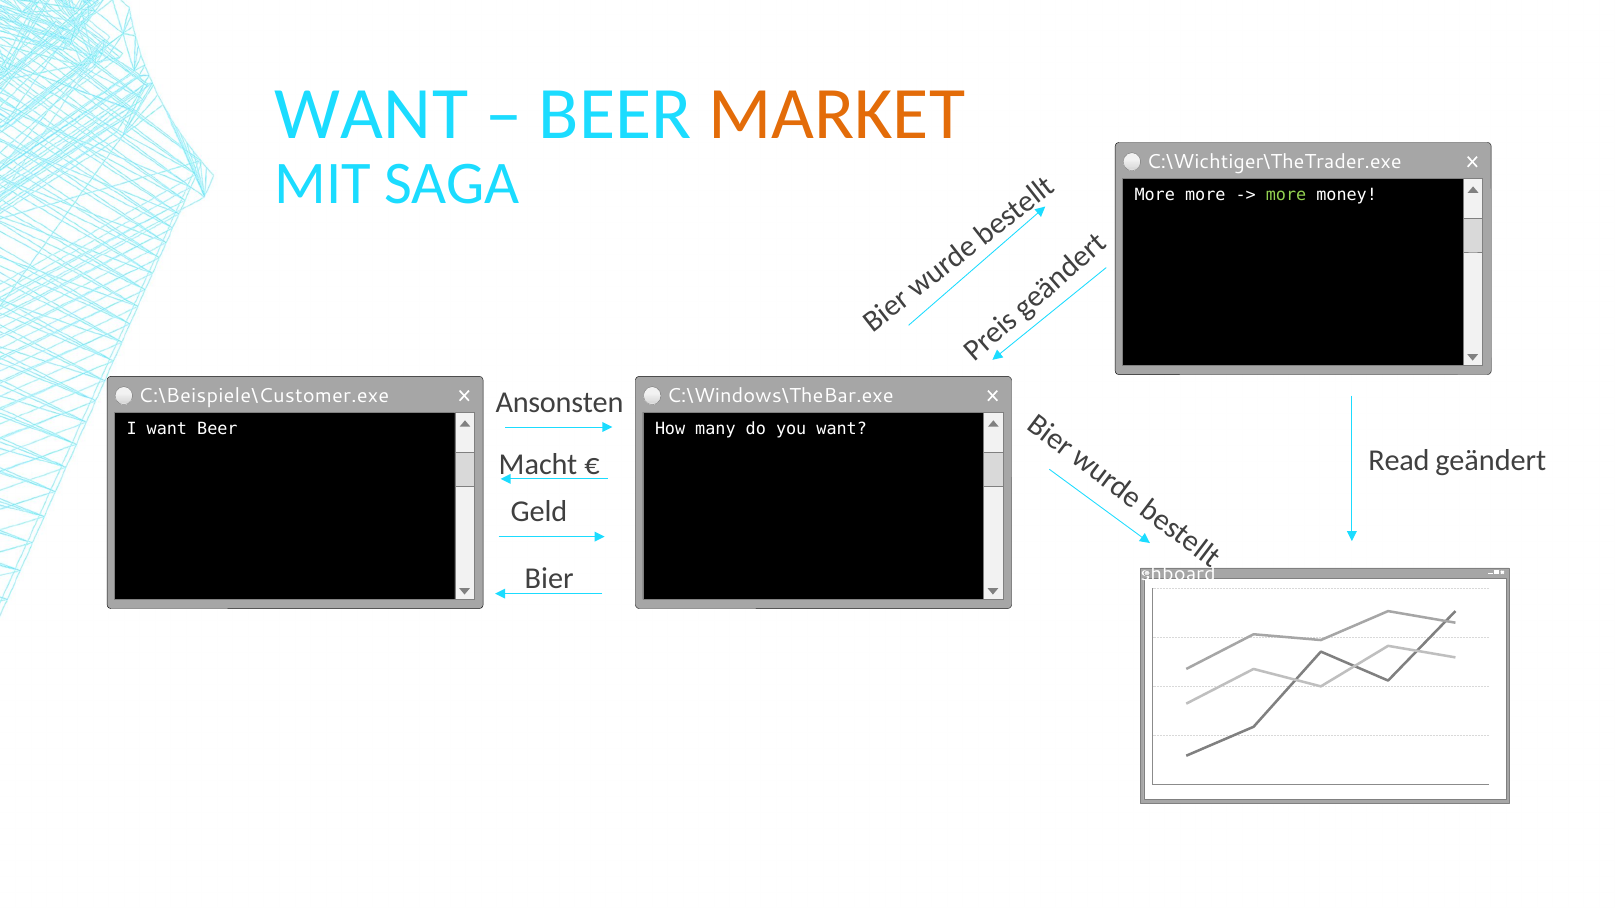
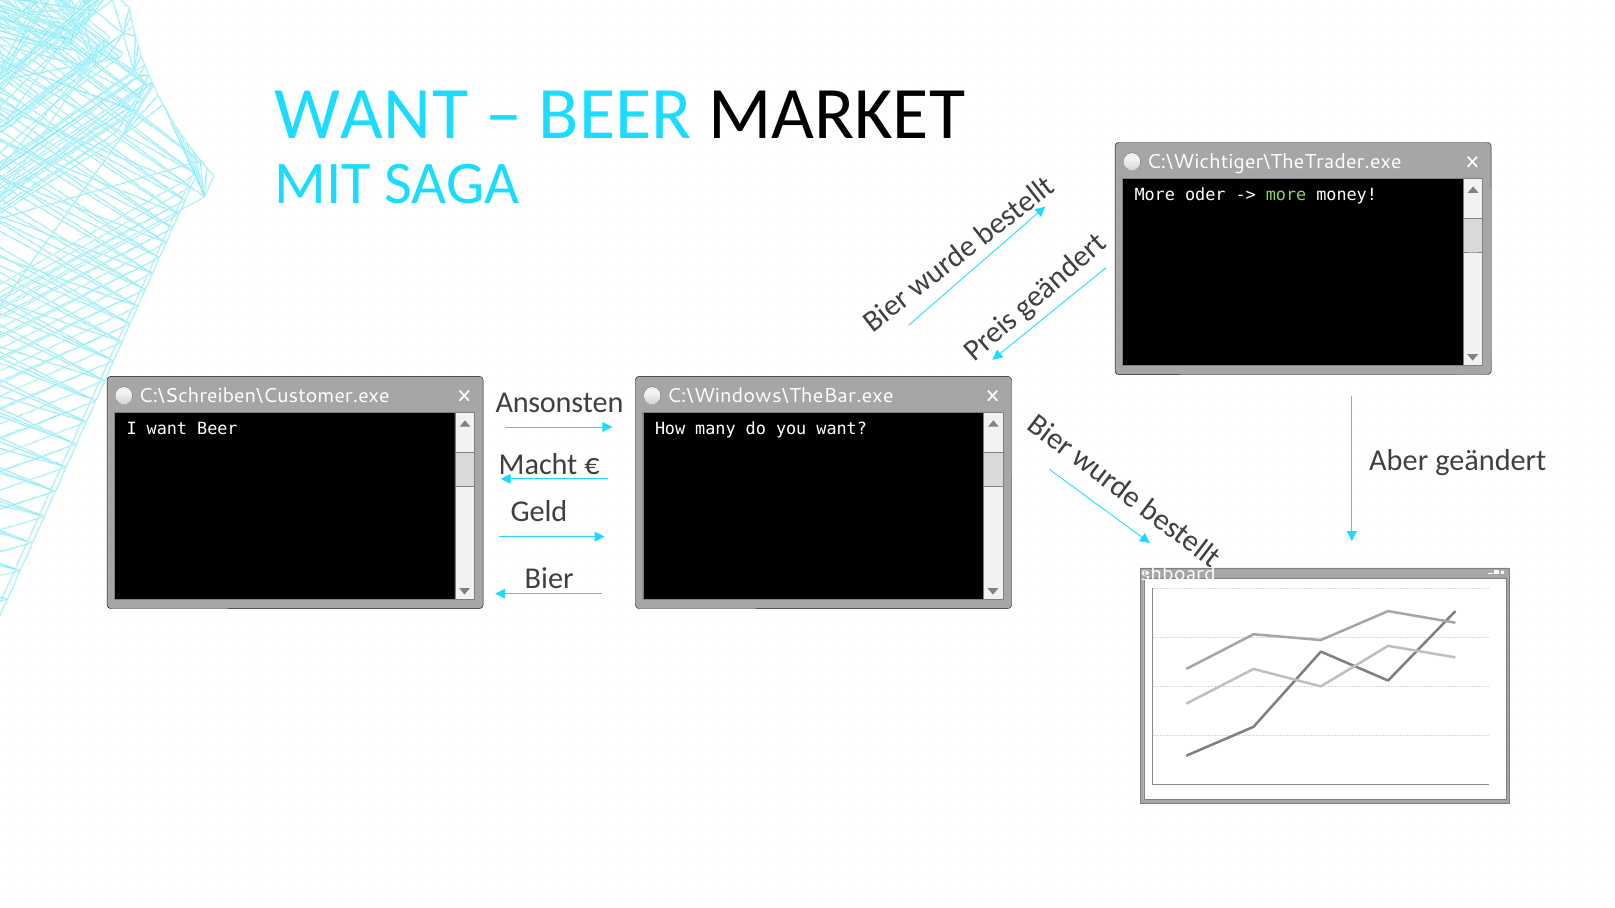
MARKET colour: orange -> black
More more: more -> oder
C:\Beispiele\Customer.exe: C:\Beispiele\Customer.exe -> C:\Schreiben\Customer.exe
Read: Read -> Aber
